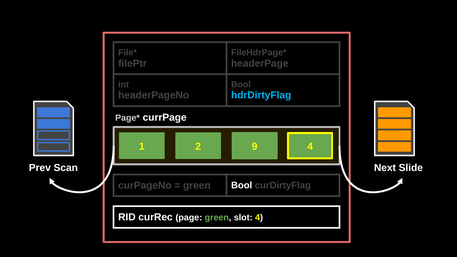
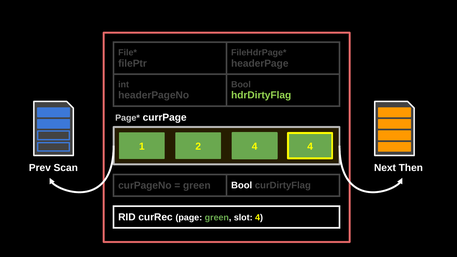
hdrDirtyFlag colour: light blue -> light green
2 9: 9 -> 4
Slide: Slide -> Then
